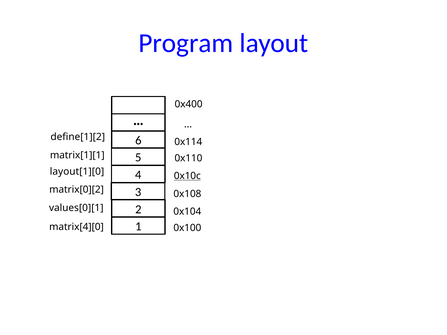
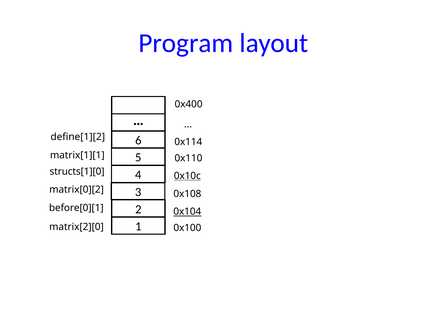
layout[1][0: layout[1][0 -> structs[1][0
values[0][1: values[0][1 -> before[0][1
0x104 underline: none -> present
matrix[4][0: matrix[4][0 -> matrix[2][0
